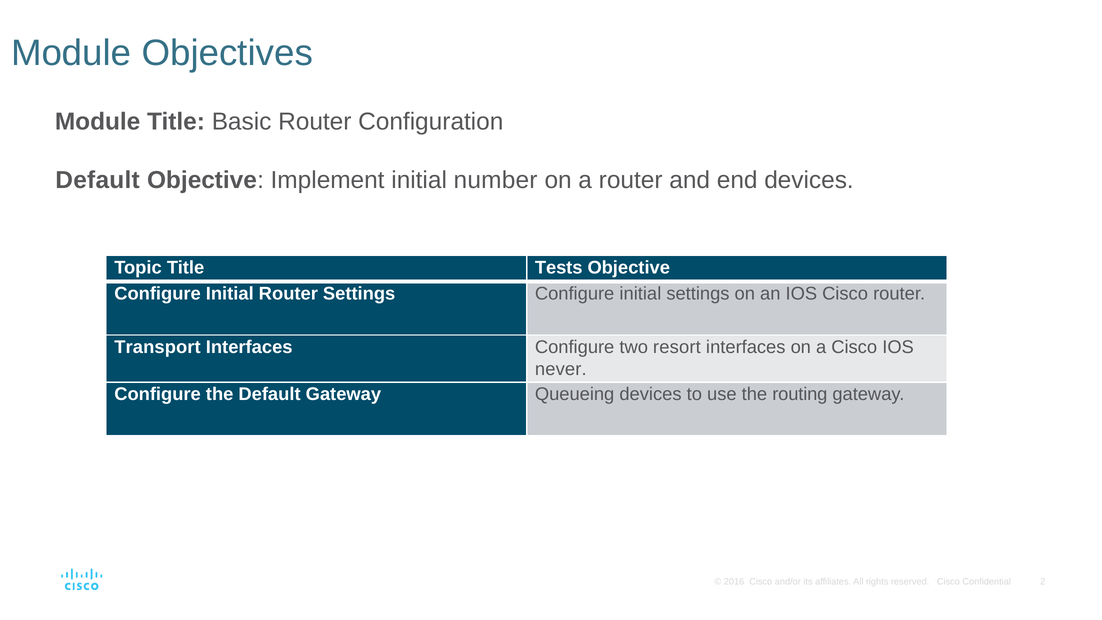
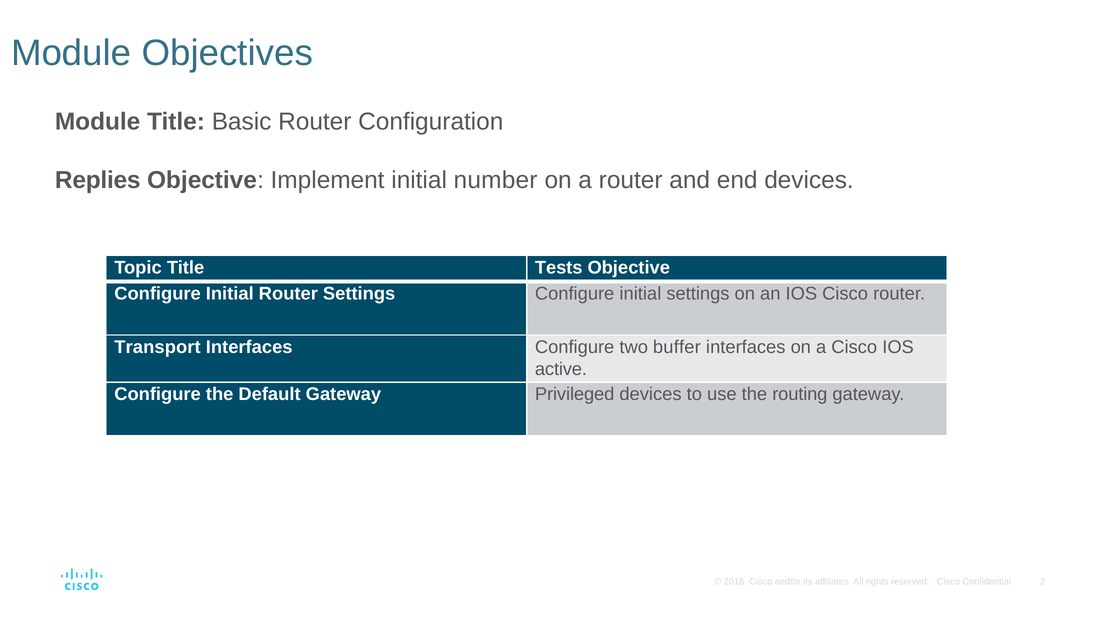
Default at (98, 180): Default -> Replies
resort: resort -> buffer
never: never -> active
Queueing: Queueing -> Privileged
